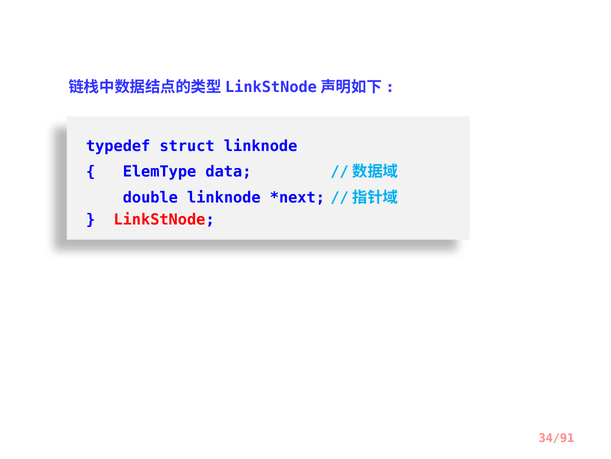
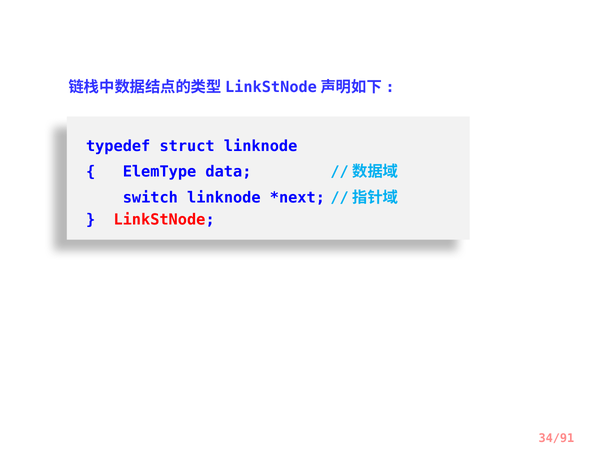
double: double -> switch
